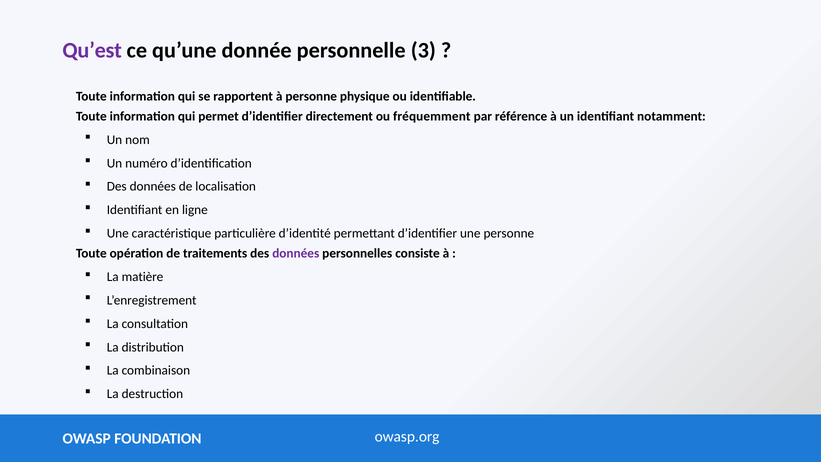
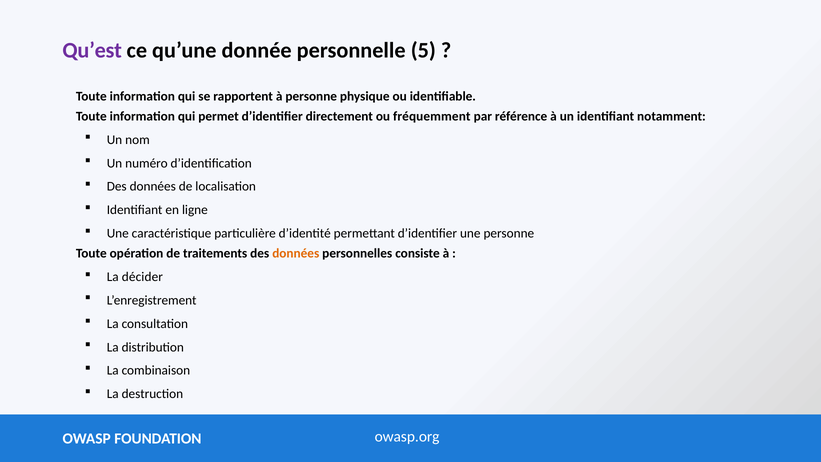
3: 3 -> 5
données at (296, 253) colour: purple -> orange
matière: matière -> décider
